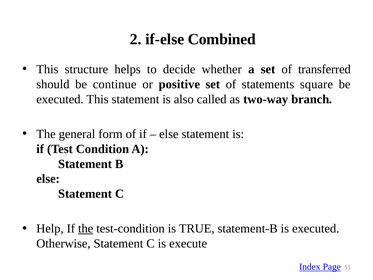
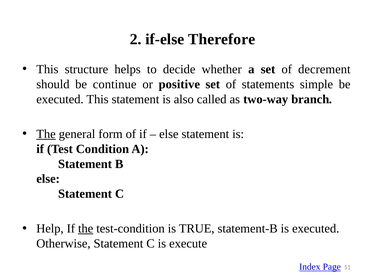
Combined: Combined -> Therefore
transferred: transferred -> decrement
square: square -> simple
The at (46, 134) underline: none -> present
